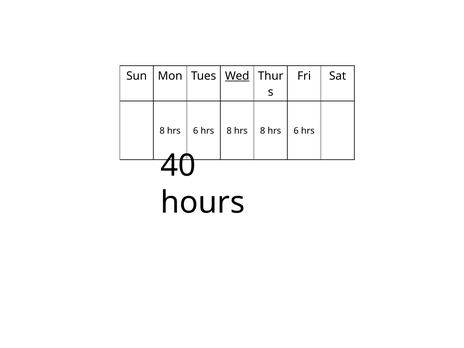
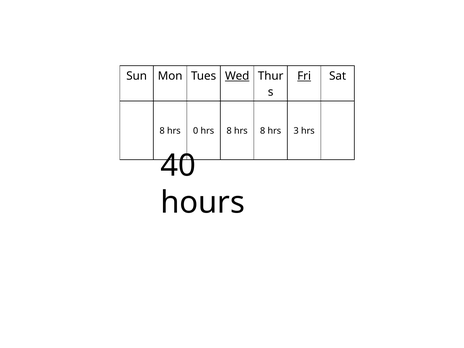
Fri underline: none -> present
6 at (196, 131): 6 -> 0
hrs 8 hrs 6: 6 -> 3
